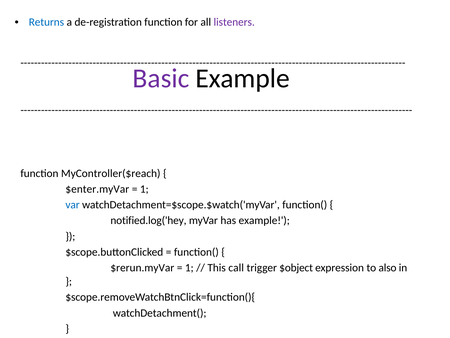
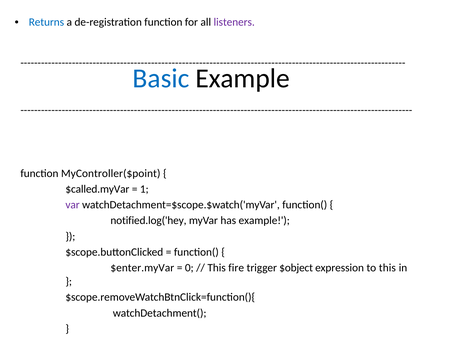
Basic colour: purple -> blue
MyController($reach: MyController($reach -> MyController($point
$enter.myVar: $enter.myVar -> $called.myVar
var colour: blue -> purple
$rerun.myVar: $rerun.myVar -> $enter.myVar
1 at (189, 268): 1 -> 0
call: call -> fire
to also: also -> this
